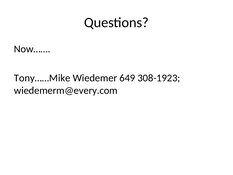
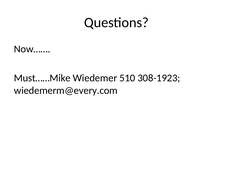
Tony……Mike: Tony……Mike -> Must……Mike
649: 649 -> 510
